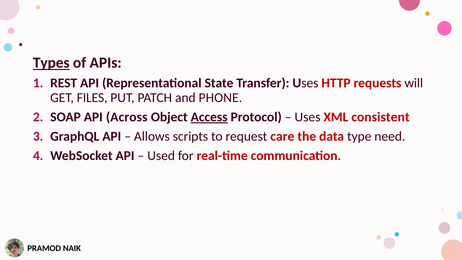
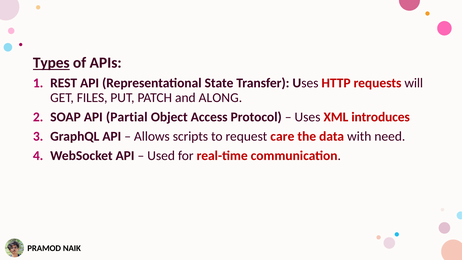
PHONE: PHONE -> ALONG
Across: Across -> Partial
Access underline: present -> none
consistent: consistent -> introduces
type: type -> with
